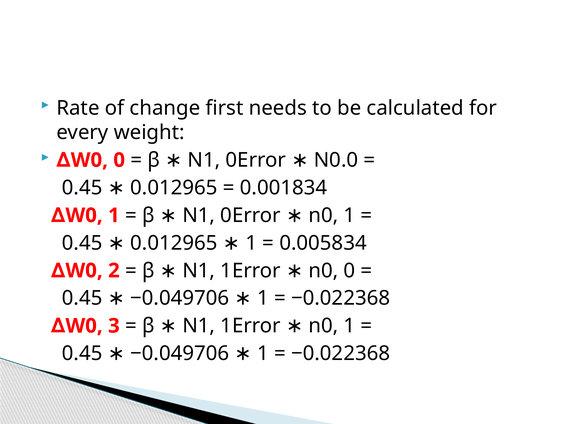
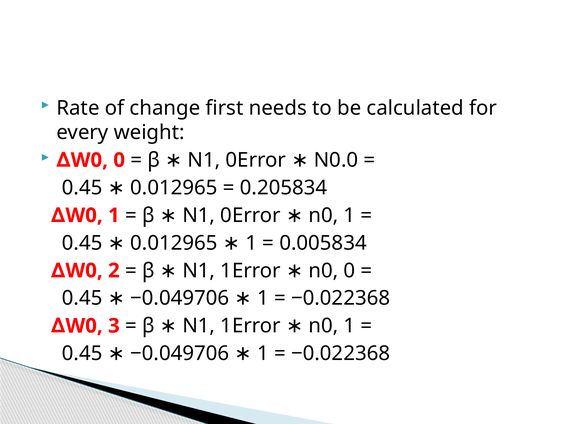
0.001834: 0.001834 -> 0.205834
